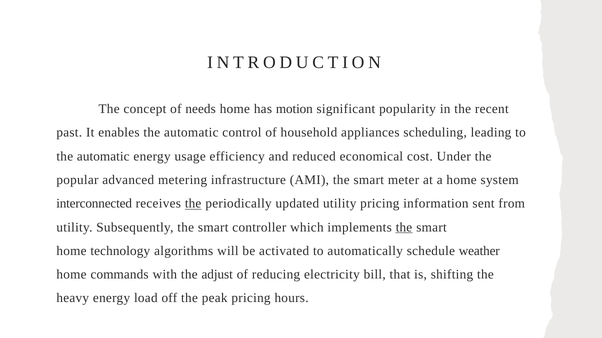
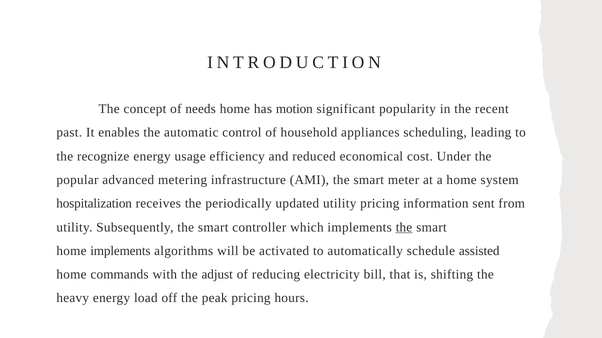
automatic at (103, 157): automatic -> recognize
interconnected: interconnected -> hospitalization
the at (193, 204) underline: present -> none
home technology: technology -> implements
weather: weather -> assisted
